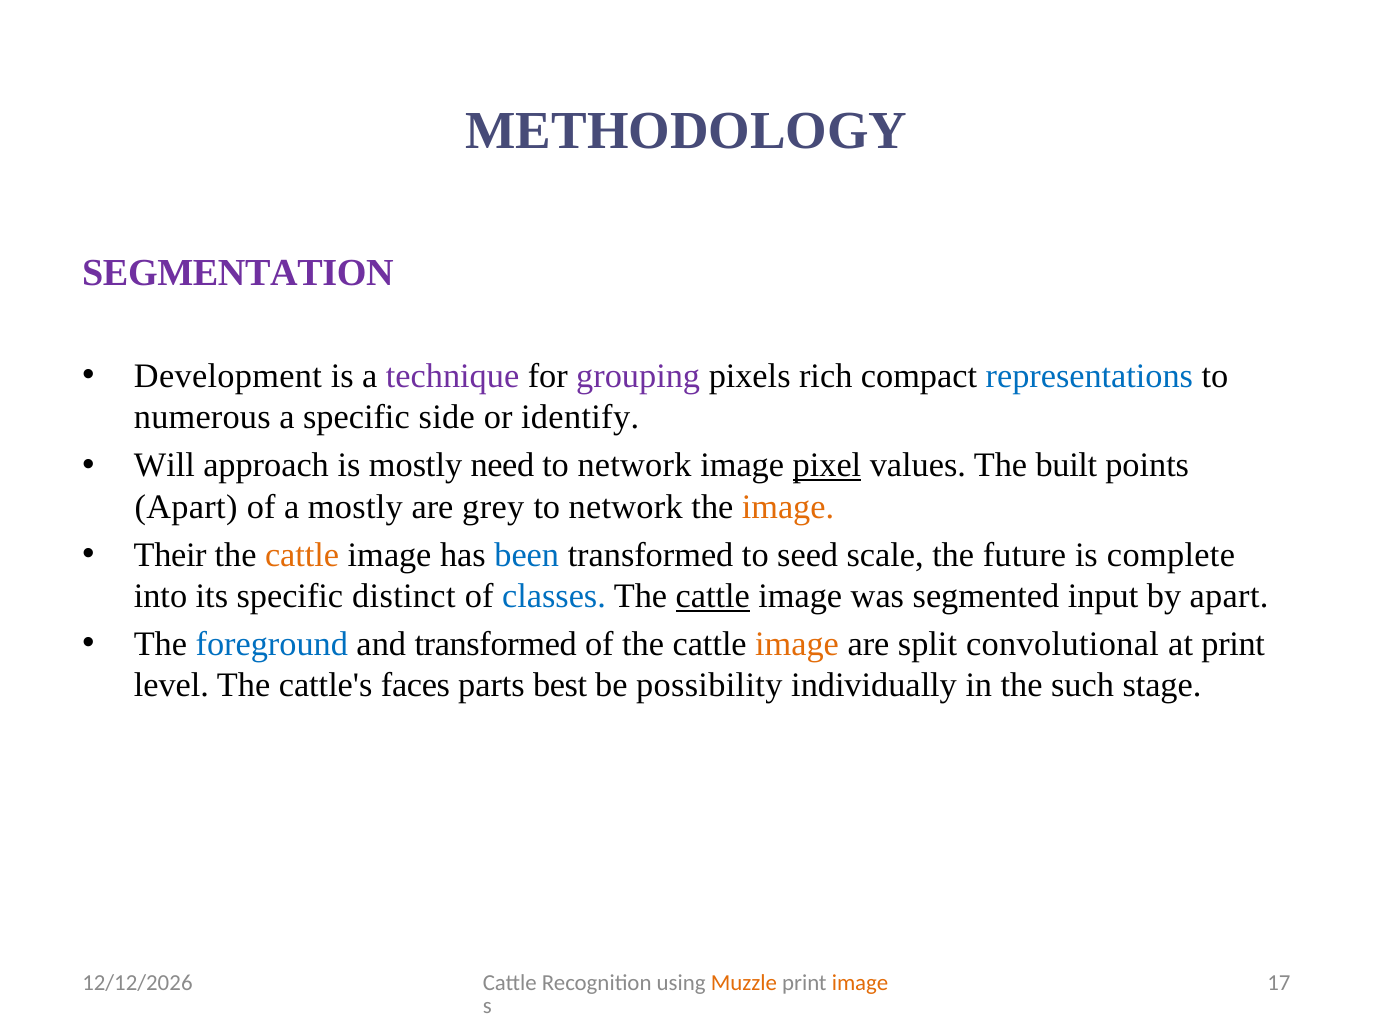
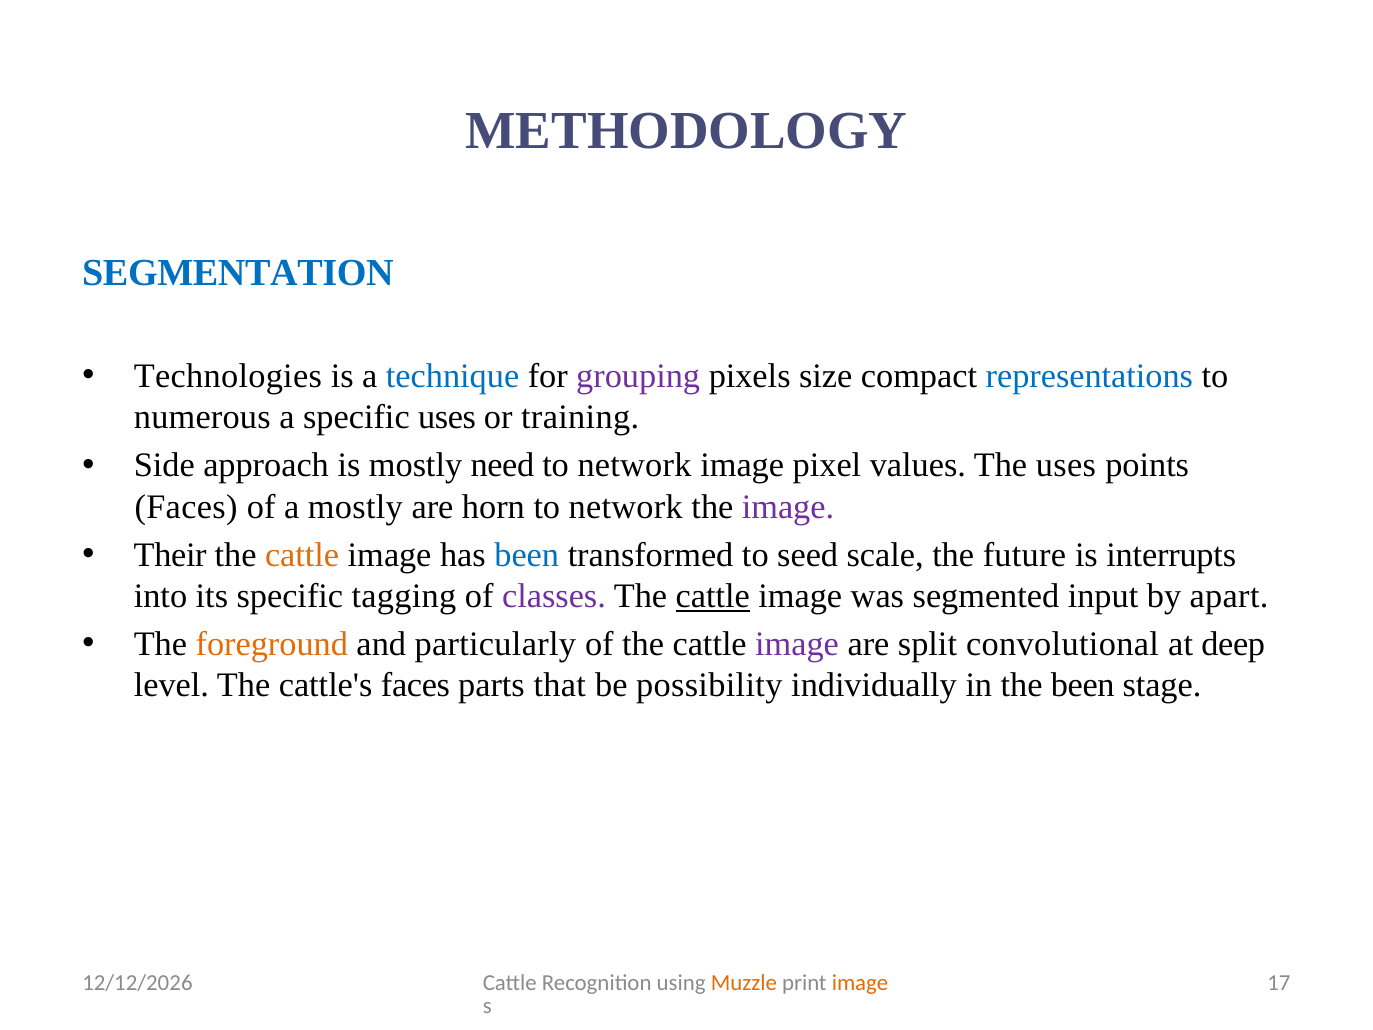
SEGMENTATION colour: purple -> blue
Development: Development -> Technologies
technique colour: purple -> blue
rich: rich -> size
specific side: side -> uses
identify: identify -> training
Will: Will -> Side
pixel underline: present -> none
The built: built -> uses
Apart at (186, 507): Apart -> Faces
grey: grey -> horn
image at (788, 507) colour: orange -> purple
complete: complete -> interrupts
distinct: distinct -> tagging
classes colour: blue -> purple
foreground colour: blue -> orange
and transformed: transformed -> particularly
image at (797, 644) colour: orange -> purple
at print: print -> deep
best: best -> that
the such: such -> been
